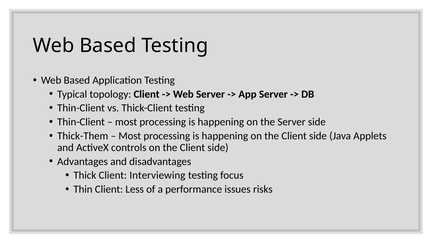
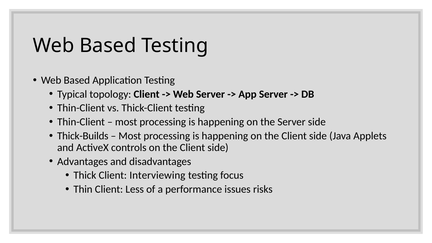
Thick-Them: Thick-Them -> Thick-Builds
